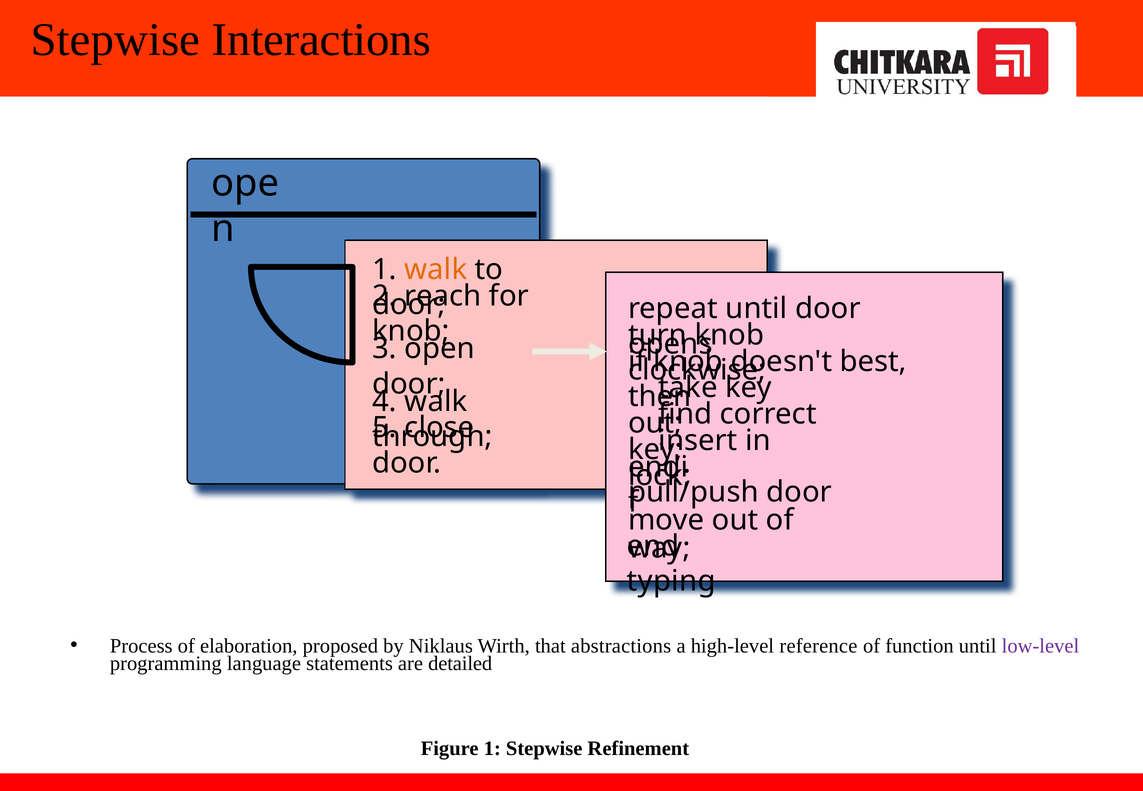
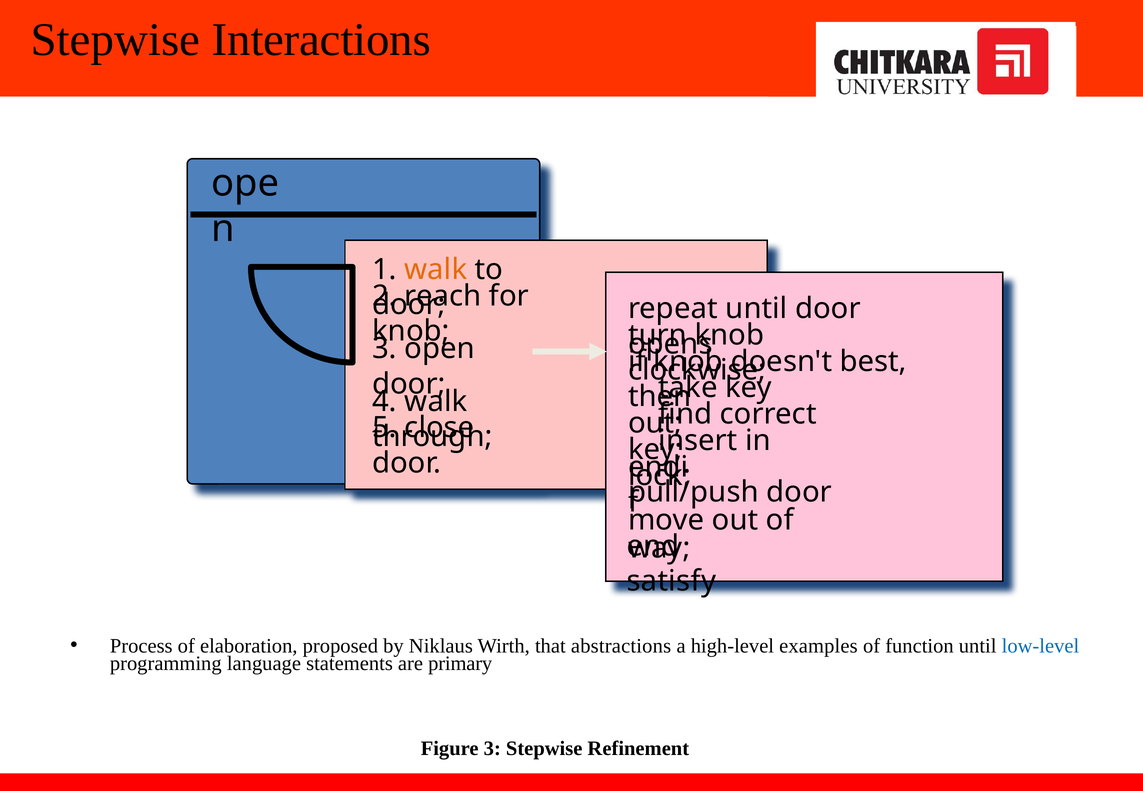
typing: typing -> satisfy
reference: reference -> examples
low-level colour: purple -> blue
detailed: detailed -> primary
Figure 1: 1 -> 3
